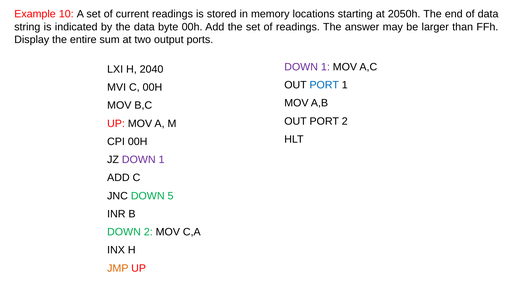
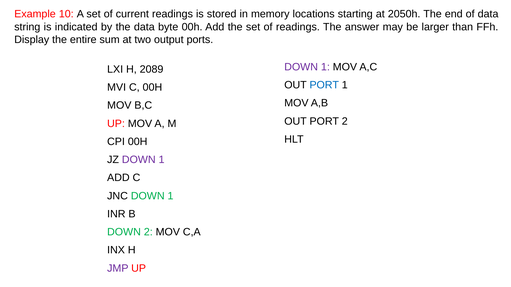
2040: 2040 -> 2089
JNC DOWN 5: 5 -> 1
JMP colour: orange -> purple
